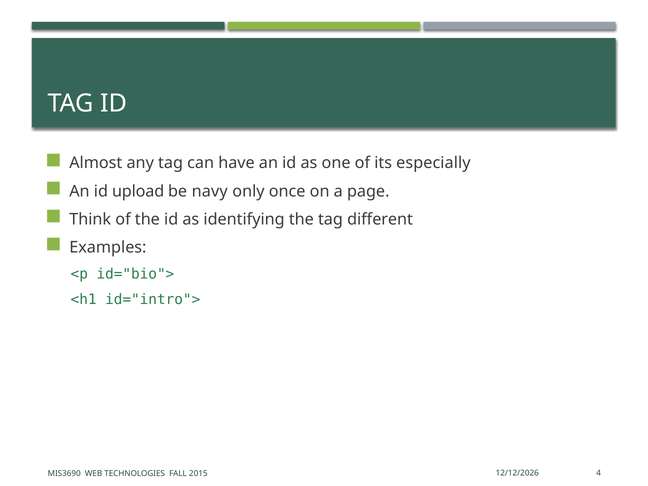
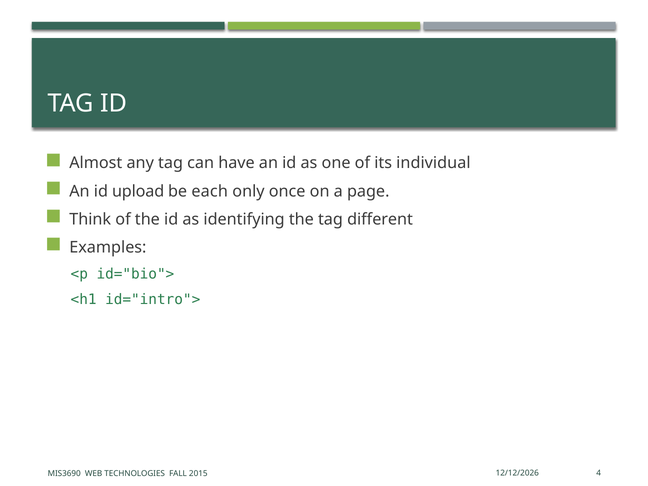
especially: especially -> individual
navy: navy -> each
